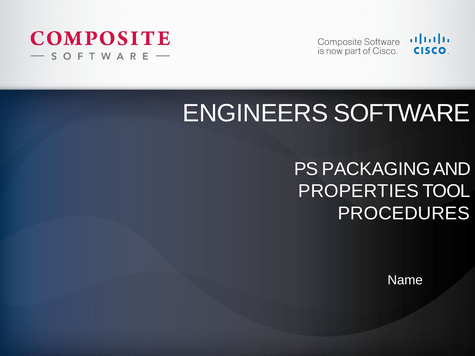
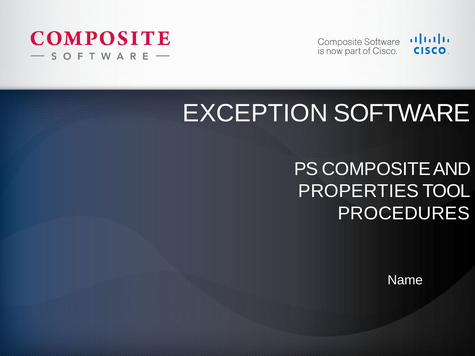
ENGINEERS: ENGINEERS -> EXCEPTION
PACKAGING: PACKAGING -> COMPOSITE
